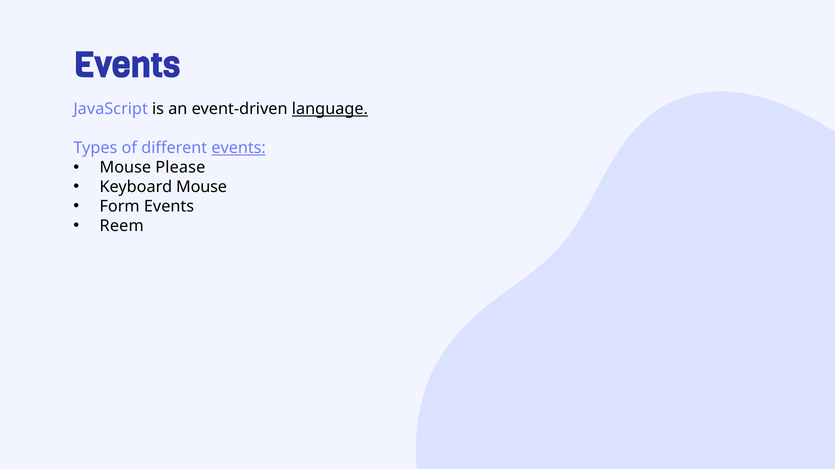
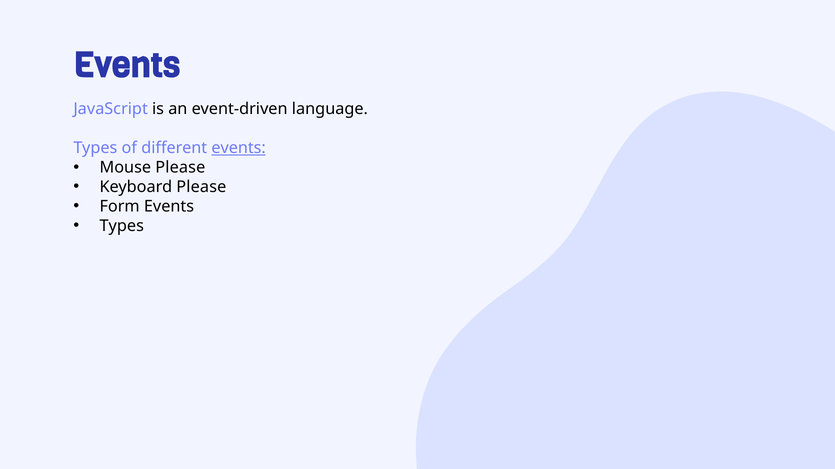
language underline: present -> none
Keyboard Mouse: Mouse -> Please
Reem at (122, 226): Reem -> Types
